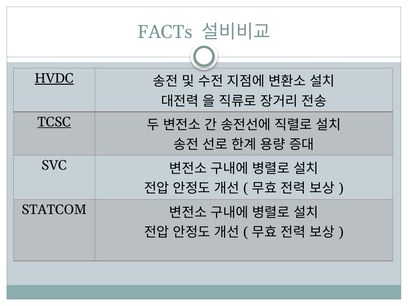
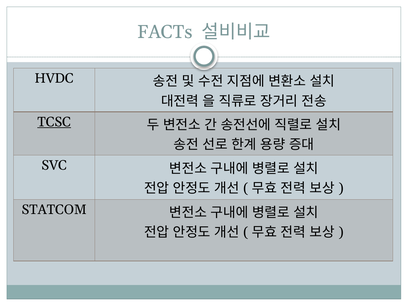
HVDC underline: present -> none
